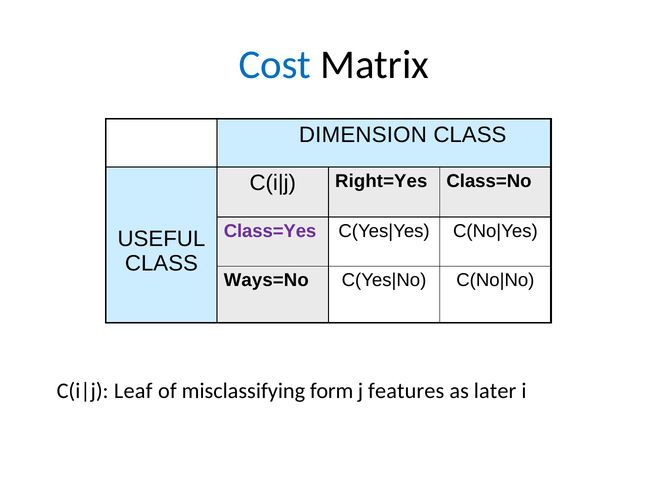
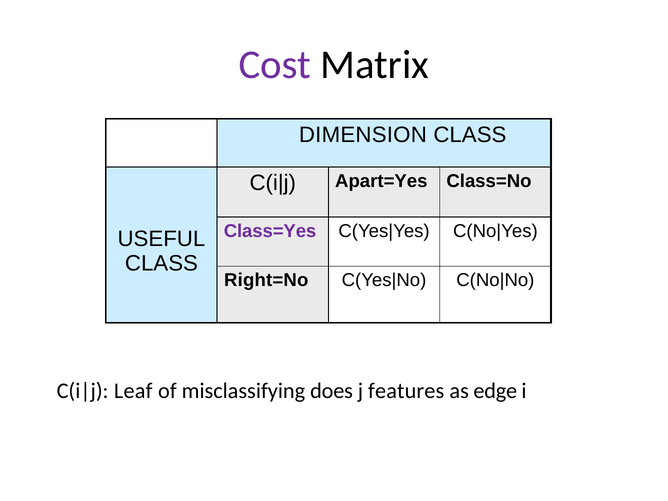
Cost colour: blue -> purple
Right=Yes: Right=Yes -> Apart=Yes
Ways=No: Ways=No -> Right=No
form: form -> does
later: later -> edge
